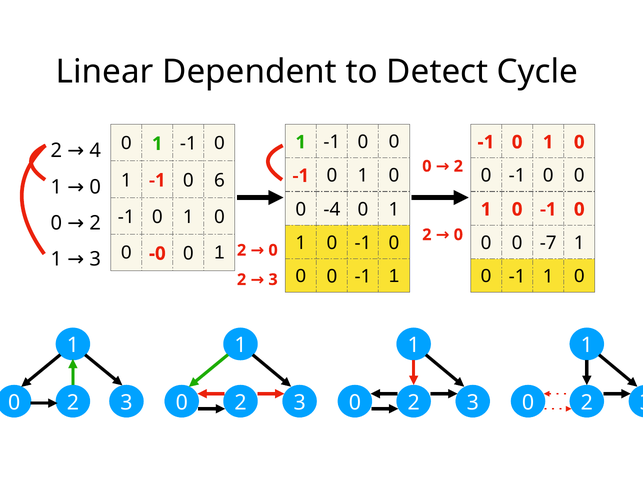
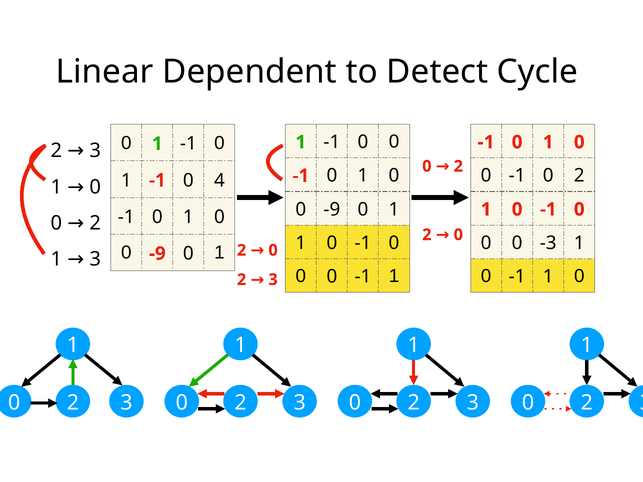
4 at (95, 151): 4 -> 3
0 at (579, 176): 0 -> 2
6: 6 -> 4
-4 at (332, 210): -4 -> -9
-7: -7 -> -3
-0 at (157, 254): -0 -> -9
